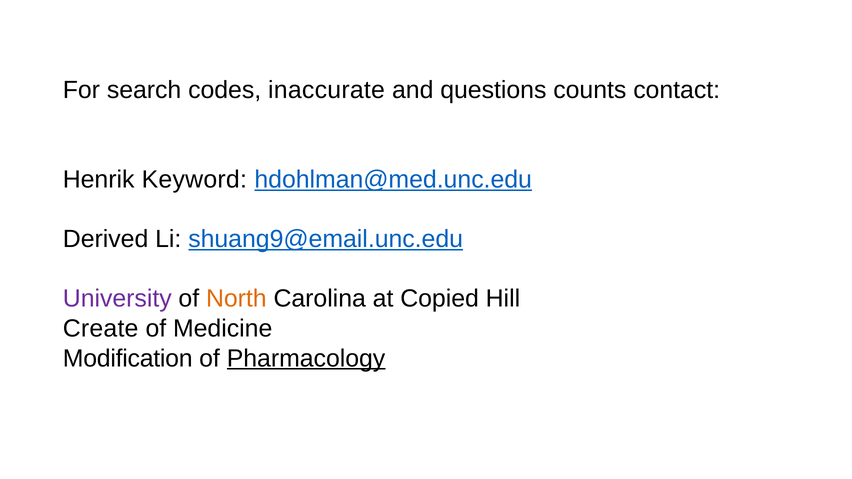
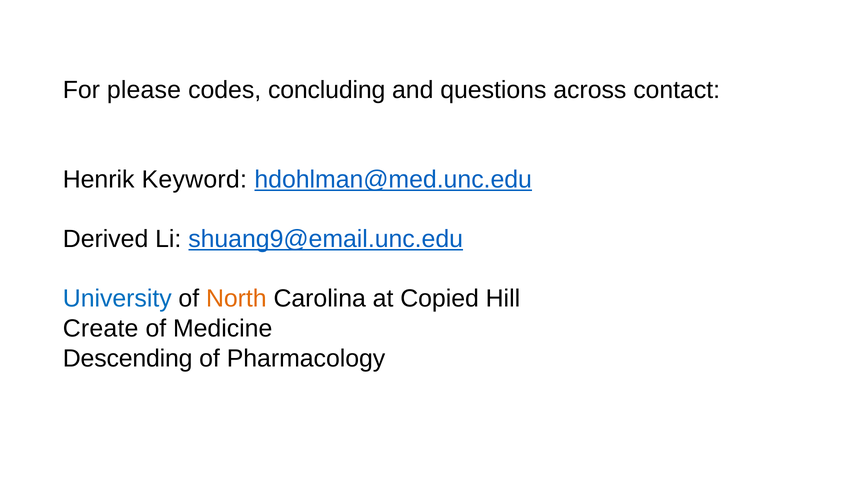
search: search -> please
inaccurate: inaccurate -> concluding
counts: counts -> across
University colour: purple -> blue
Modification: Modification -> Descending
Pharmacology underline: present -> none
